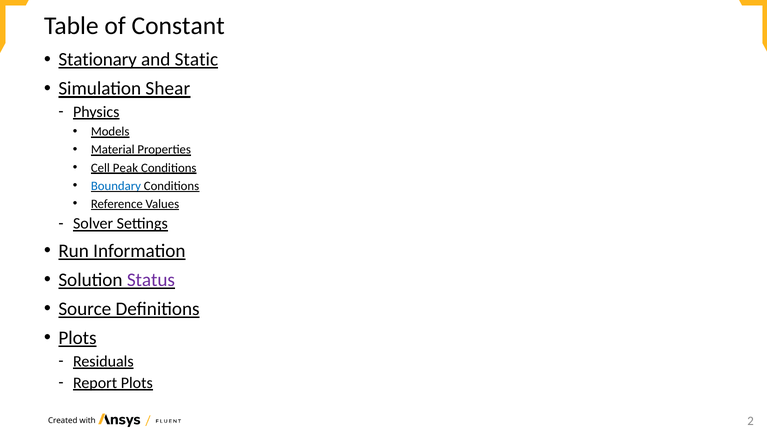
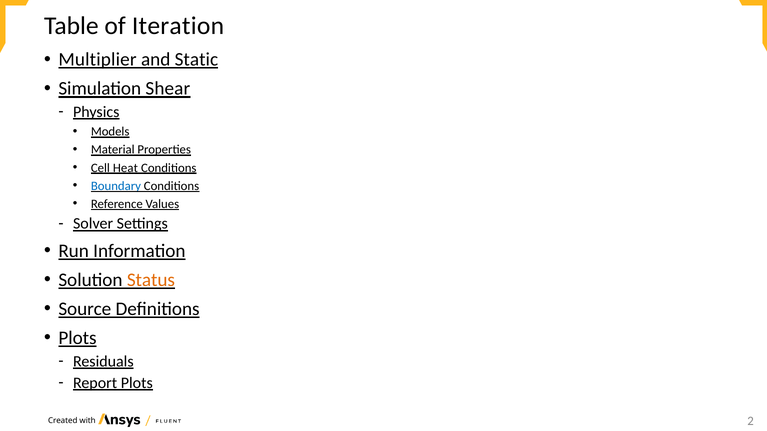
Constant: Constant -> Iteration
Stationary: Stationary -> Multiplier
Peak: Peak -> Heat
Status colour: purple -> orange
